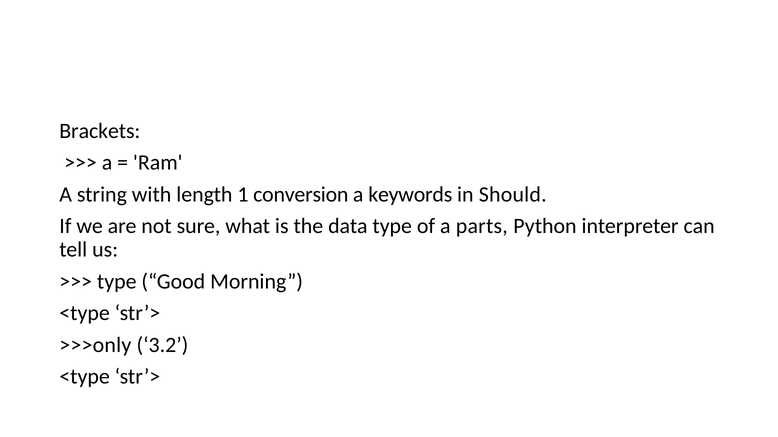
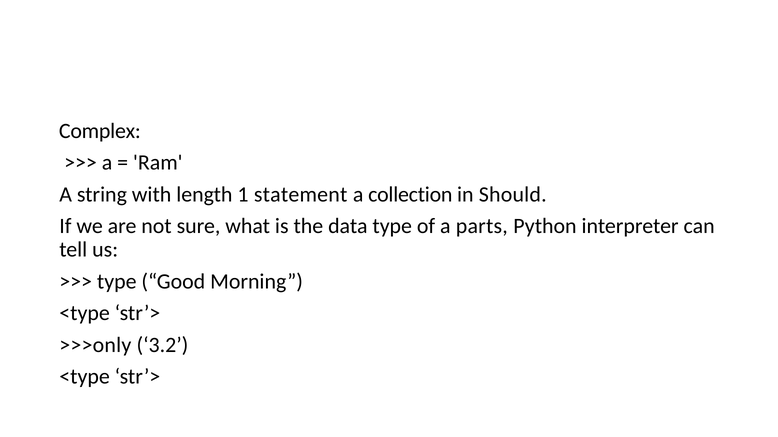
Brackets: Brackets -> Complex
conversion: conversion -> statement
keywords: keywords -> collection
